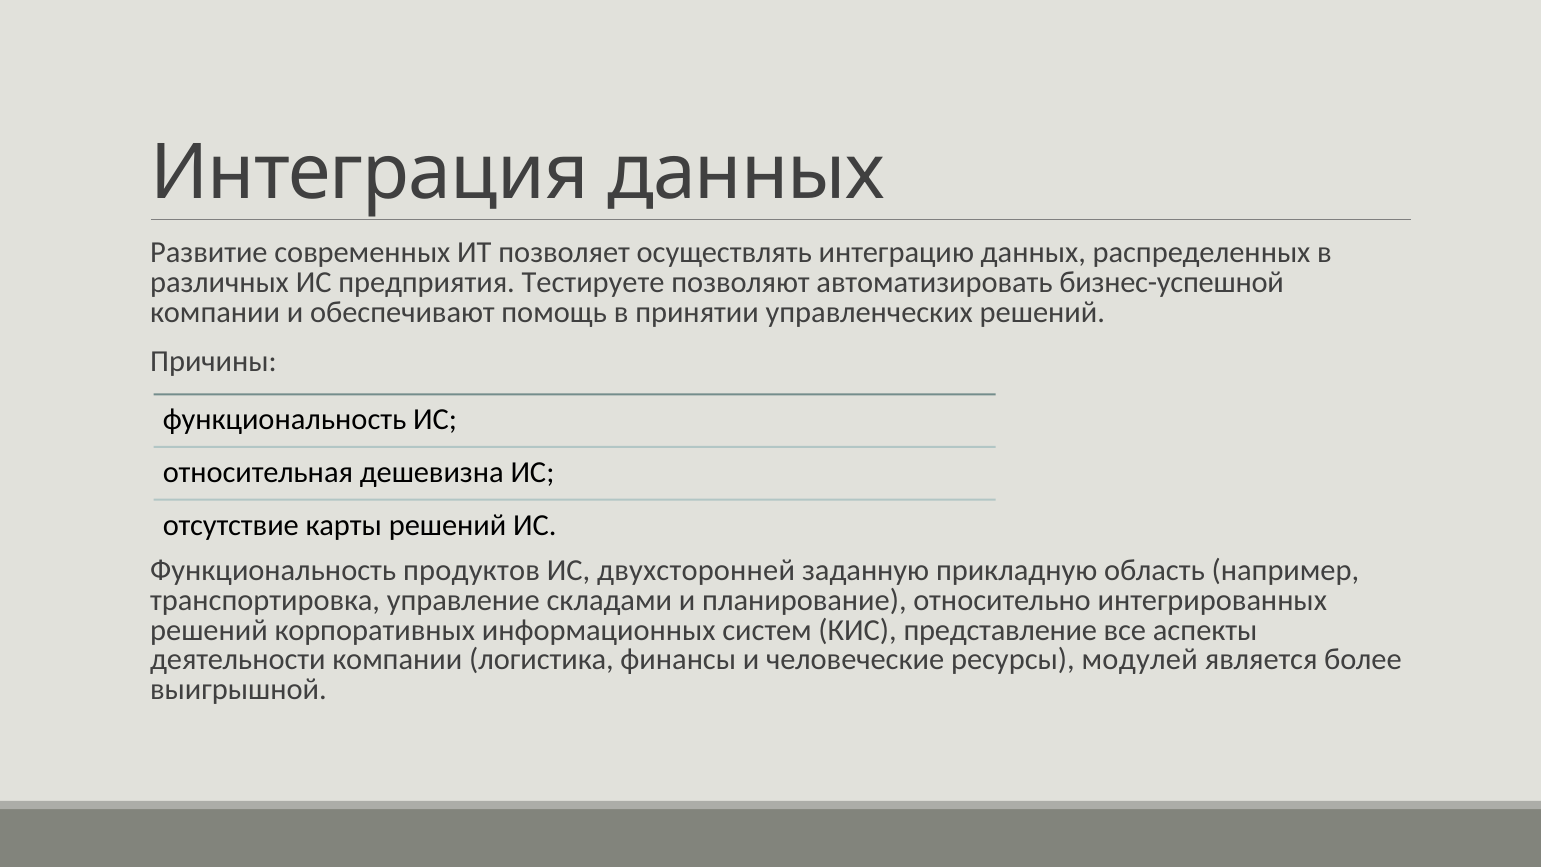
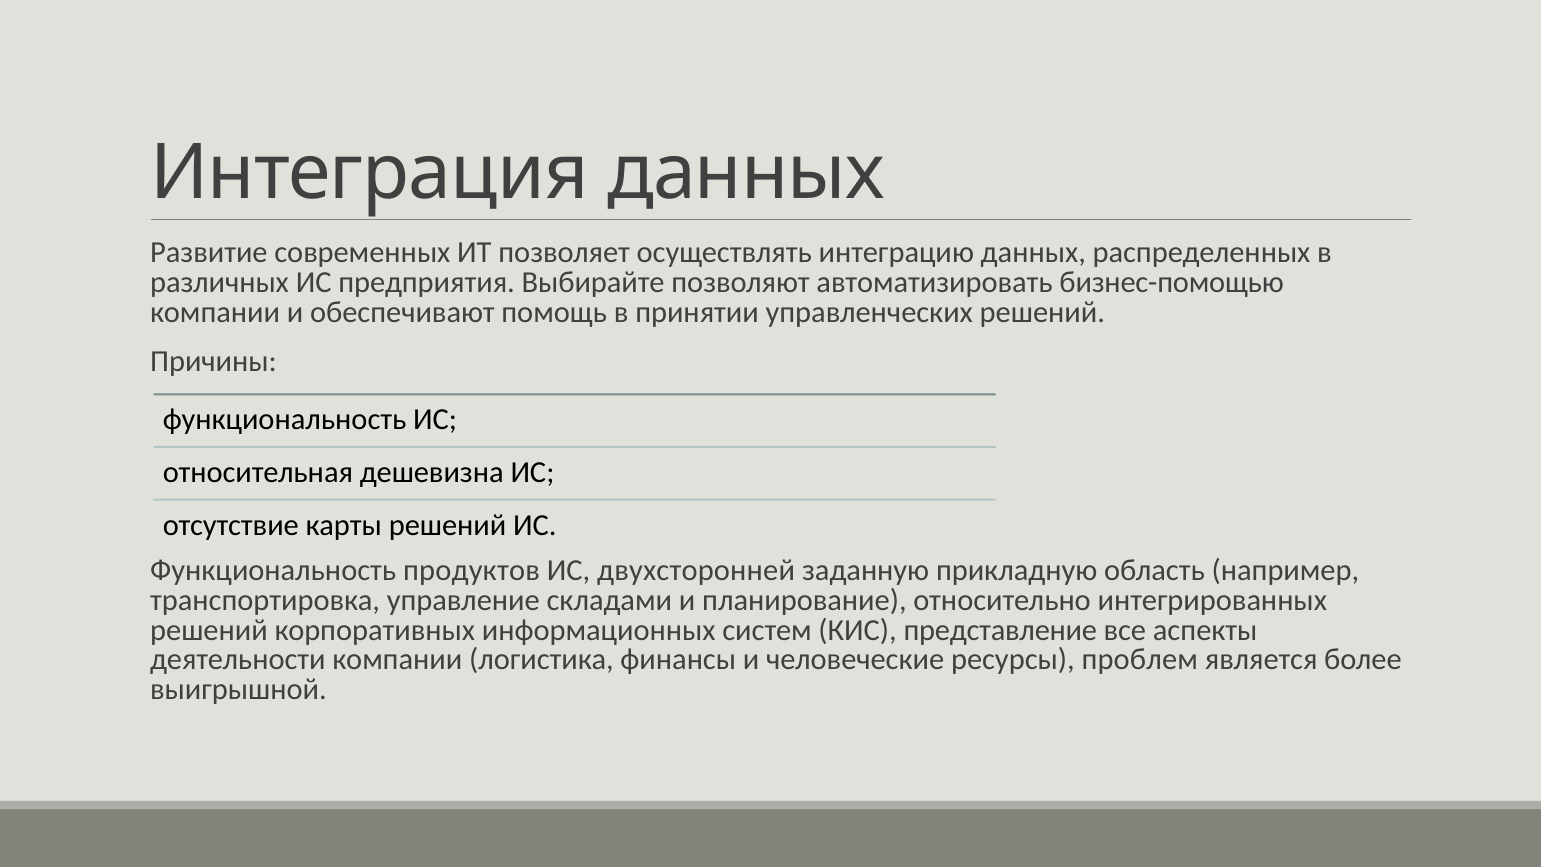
Тестируете: Тестируете -> Выбирайте
бизнес-успешной: бизнес-успешной -> бизнес-помощью
модулей: модулей -> проблем
